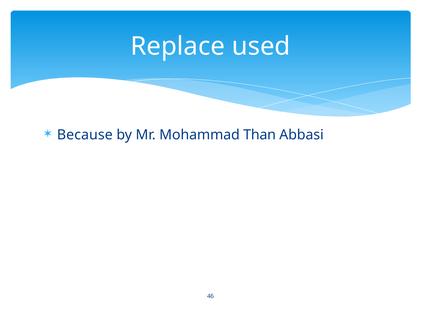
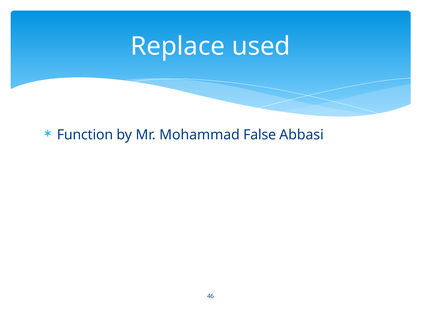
Because: Because -> Function
Than: Than -> False
